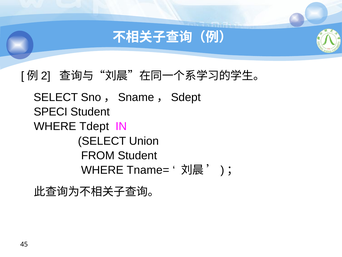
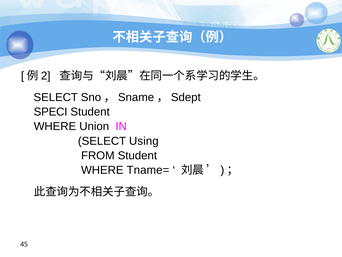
Tdept: Tdept -> Union
Union: Union -> Using
